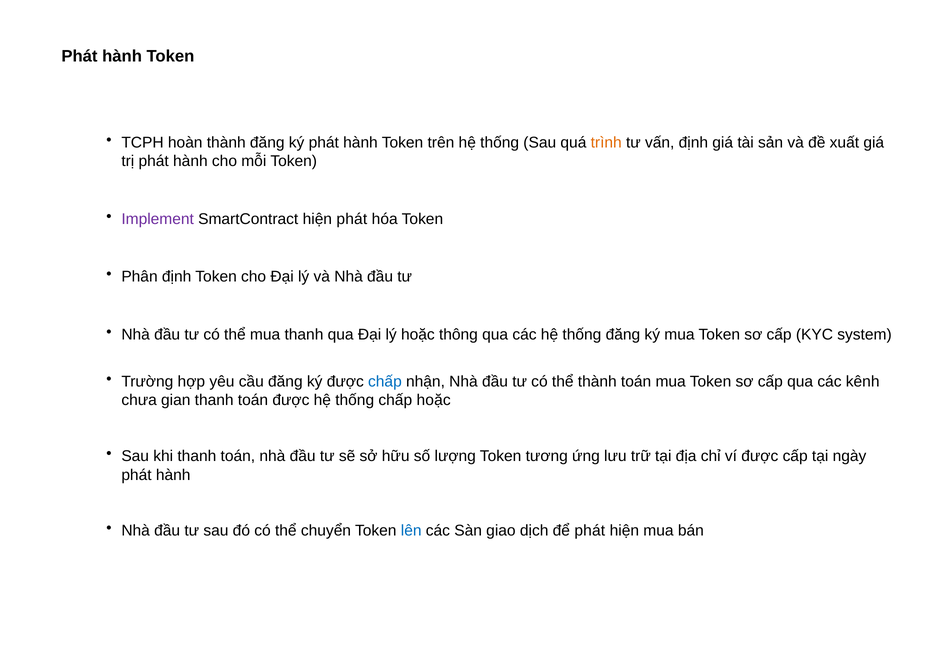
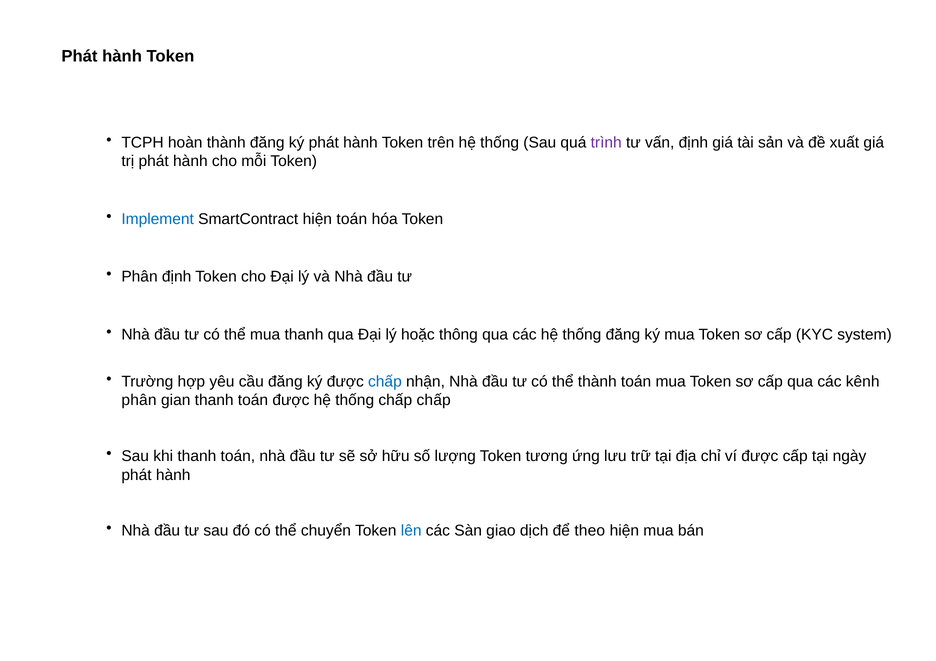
trình colour: orange -> purple
Implement colour: purple -> blue
hiện phát: phát -> toán
chưa at (139, 401): chưa -> phân
chấp hoặc: hoặc -> chấp
để phát: phát -> theo
